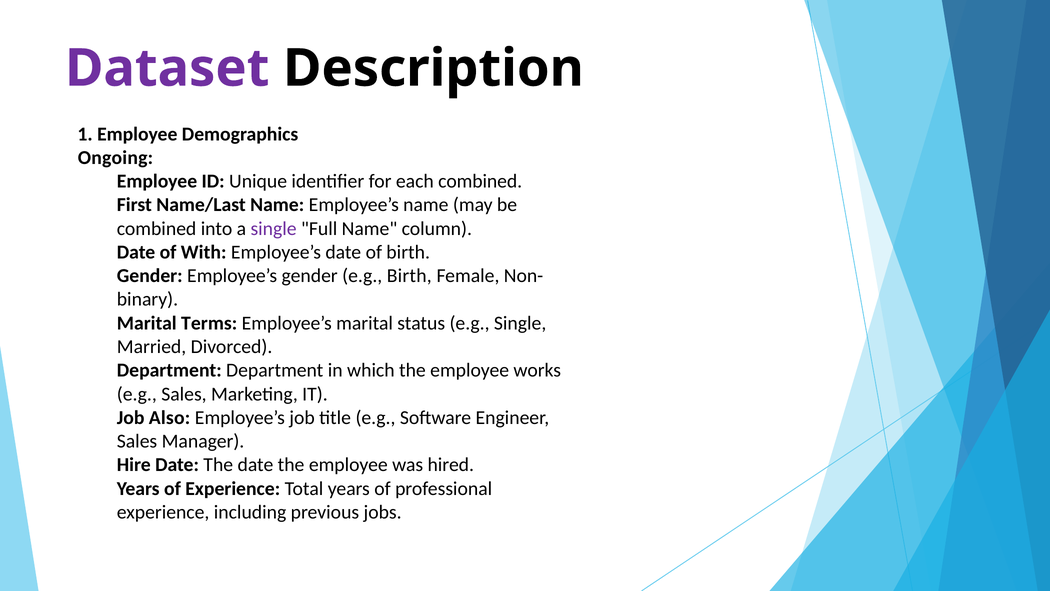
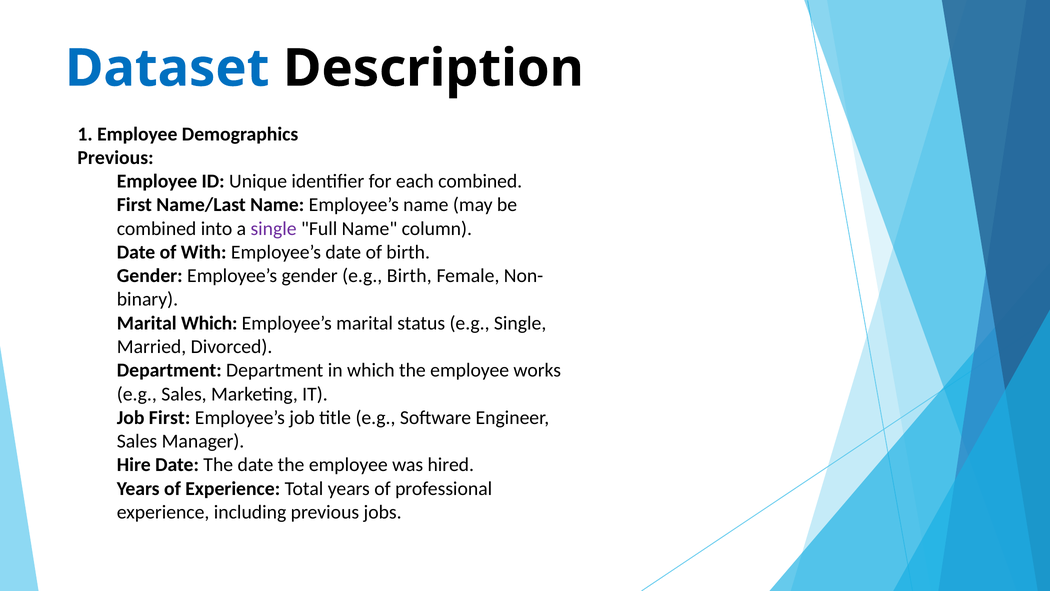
Dataset colour: purple -> blue
Ongoing at (115, 158): Ongoing -> Previous
Marital Terms: Terms -> Which
Job Also: Also -> First
